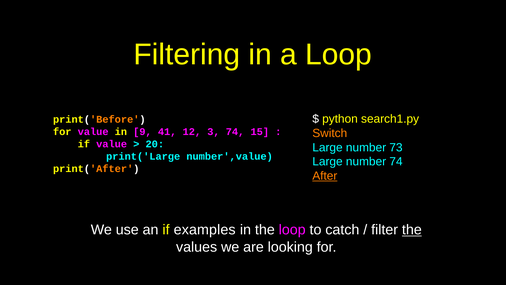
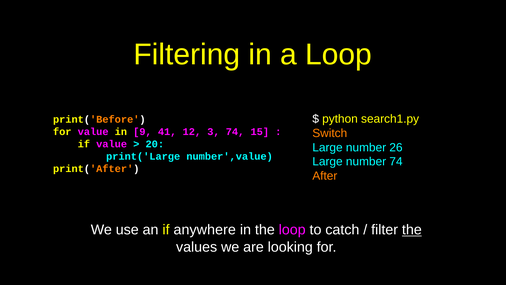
73: 73 -> 26
After underline: present -> none
examples: examples -> anywhere
